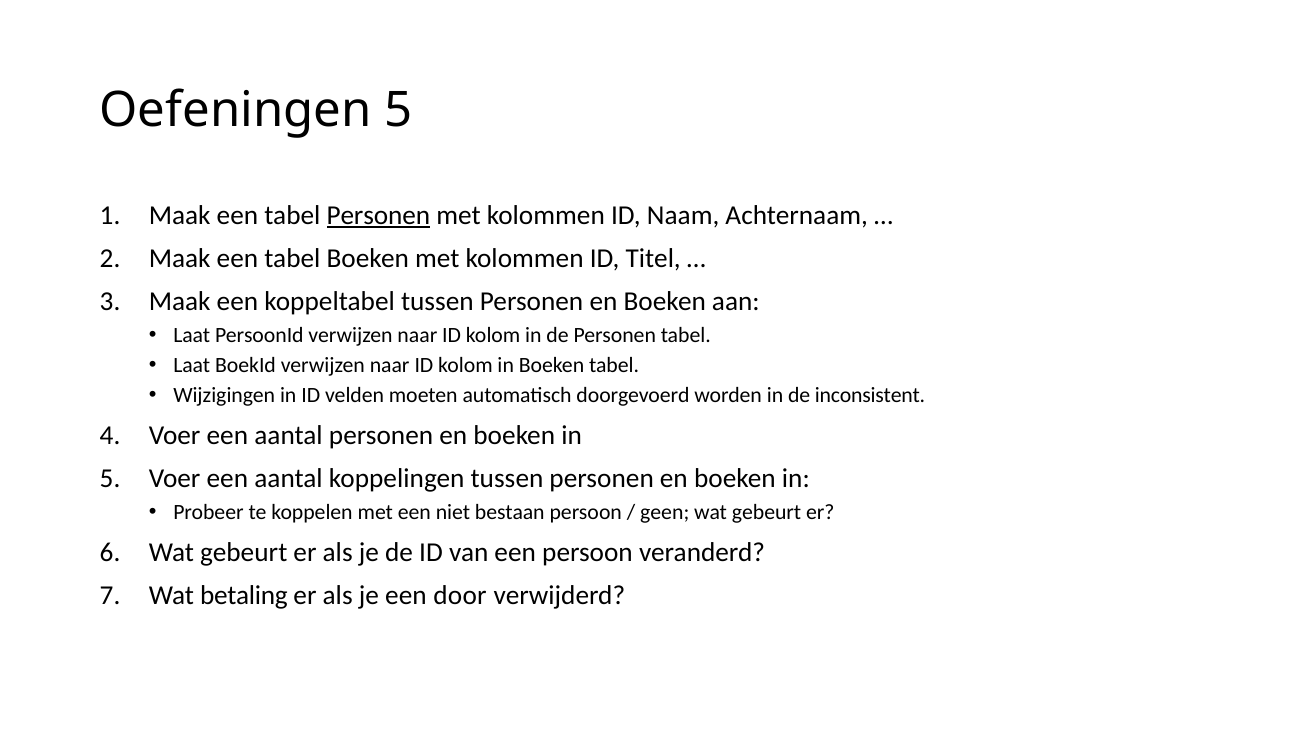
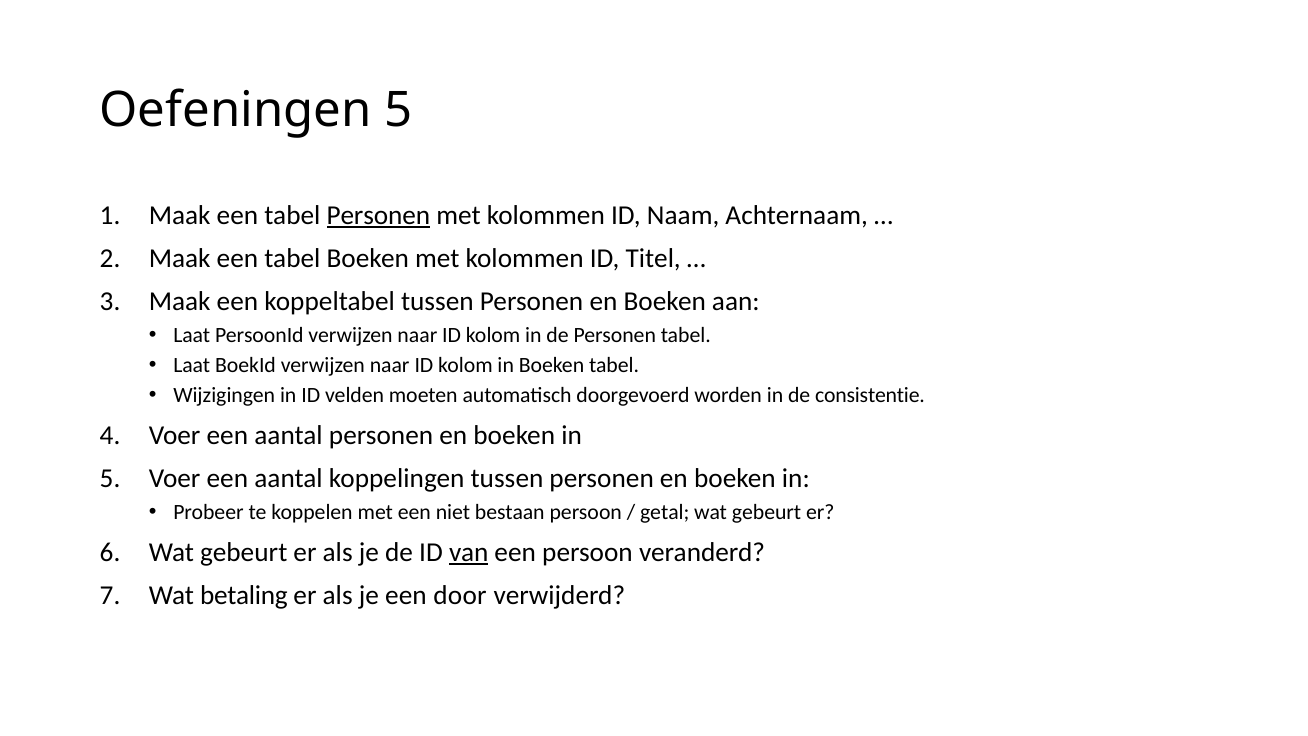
inconsistent: inconsistent -> consistentie
geen: geen -> getal
van underline: none -> present
